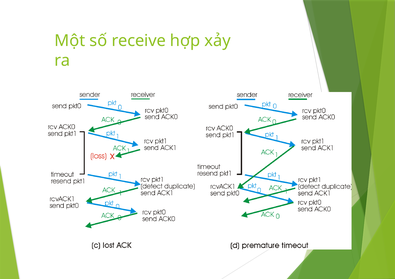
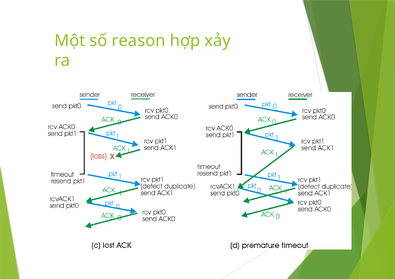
receive: receive -> reason
